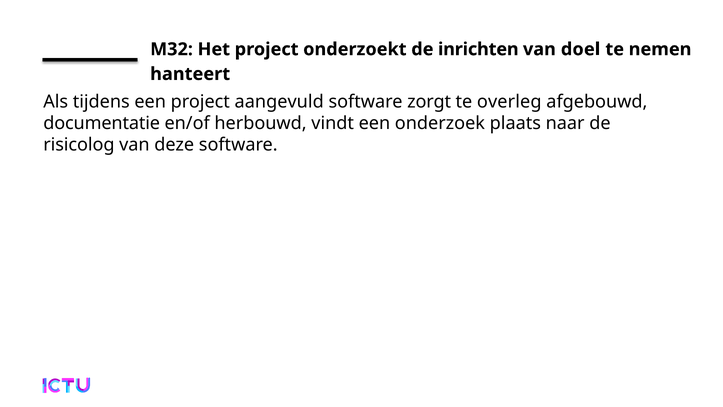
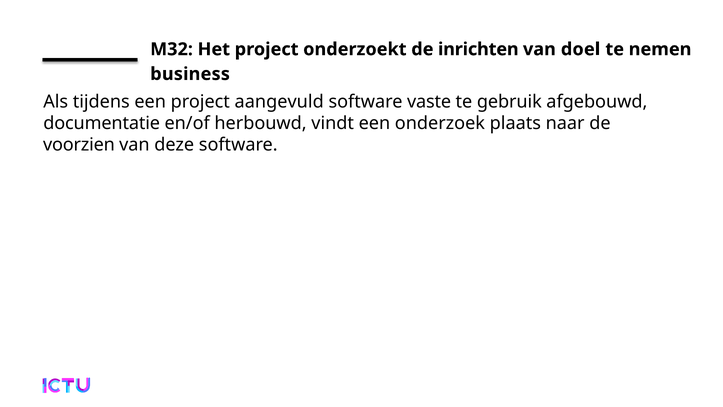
hanteert: hanteert -> business
zorgt: zorgt -> vaste
overleg: overleg -> gebruik
risicolog: risicolog -> voorzien
